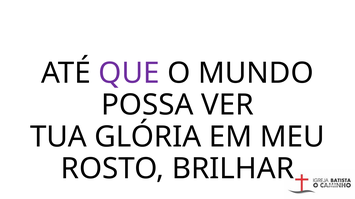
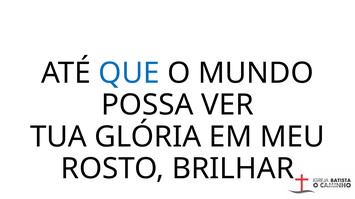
QUE colour: purple -> blue
